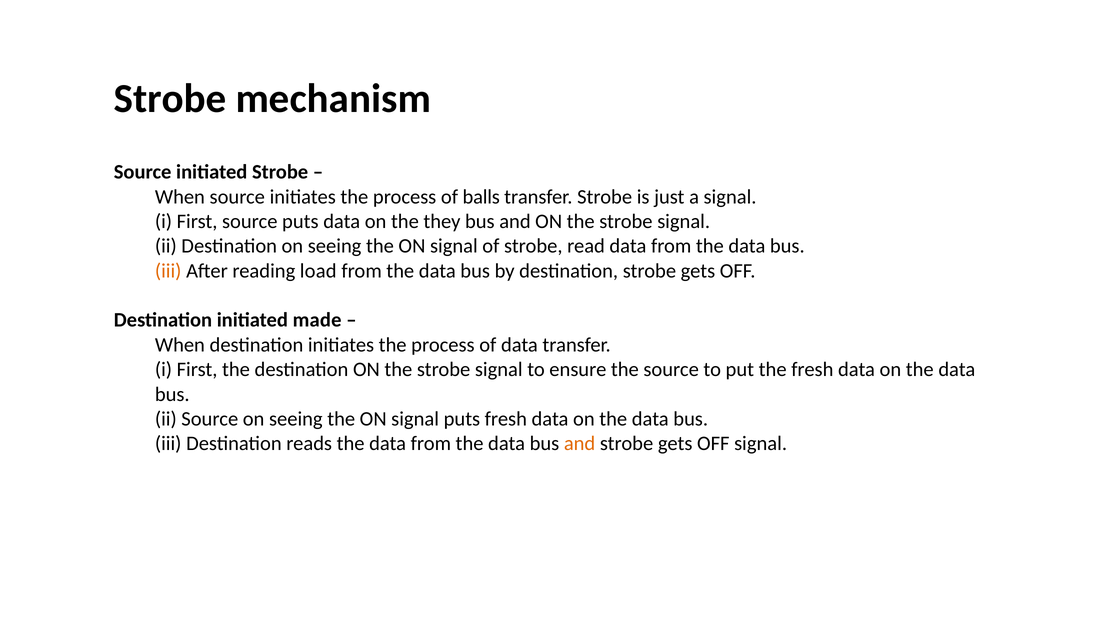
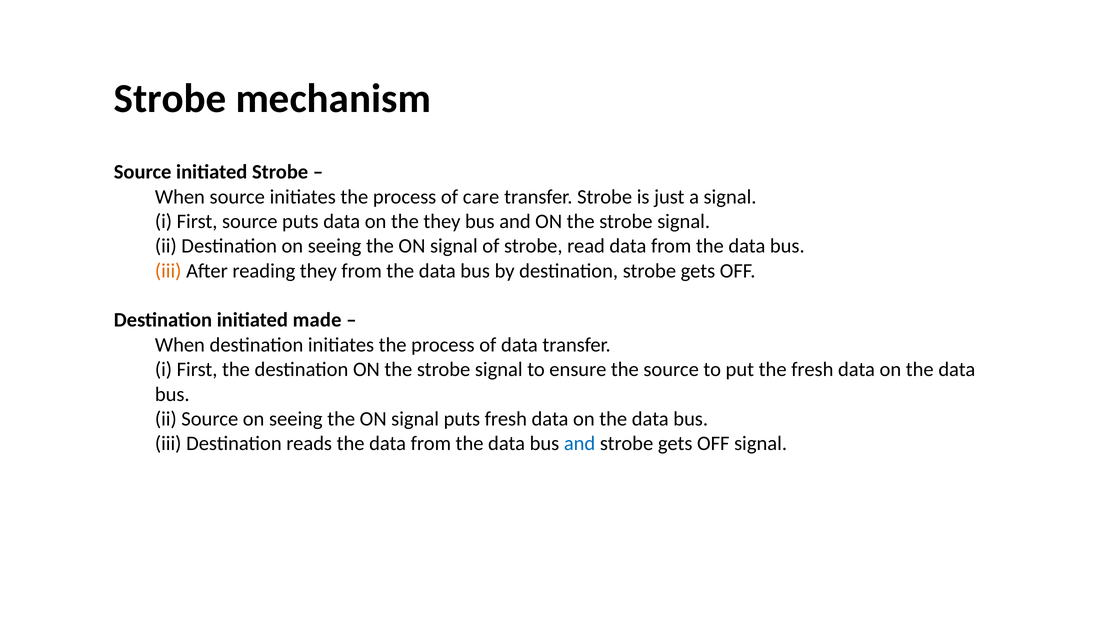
balls: balls -> care
reading load: load -> they
and at (580, 443) colour: orange -> blue
